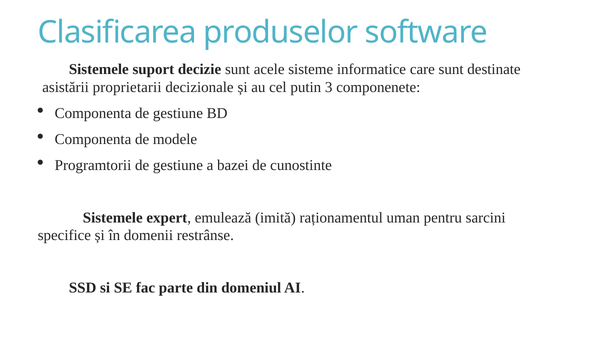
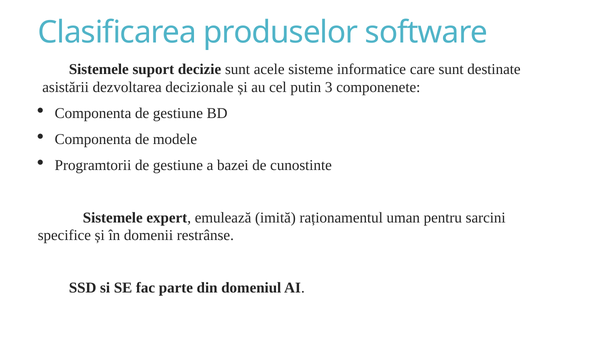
proprietarii: proprietarii -> dezvoltarea
